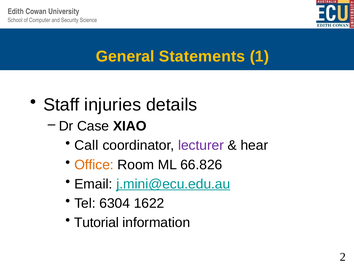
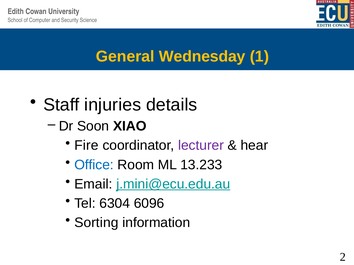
Statements: Statements -> Wednesday
Case: Case -> Soon
Call: Call -> Fire
Office colour: orange -> blue
66.826: 66.826 -> 13.233
1622: 1622 -> 6096
Tutorial: Tutorial -> Sorting
